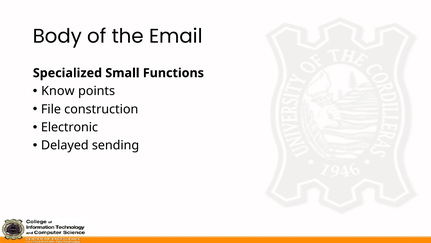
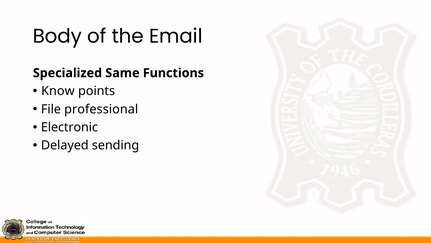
Small: Small -> Same
construction: construction -> professional
